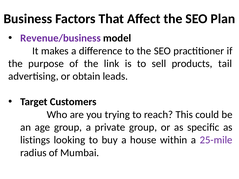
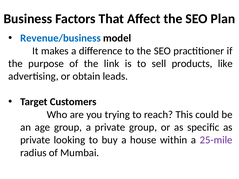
Revenue/business colour: purple -> blue
tail: tail -> like
listings at (35, 140): listings -> private
